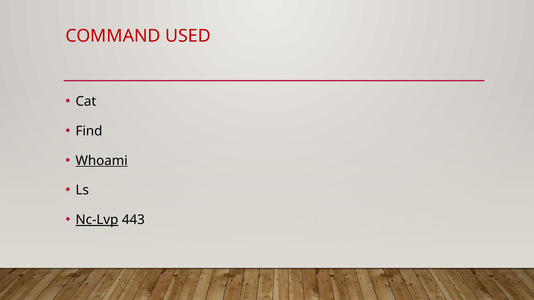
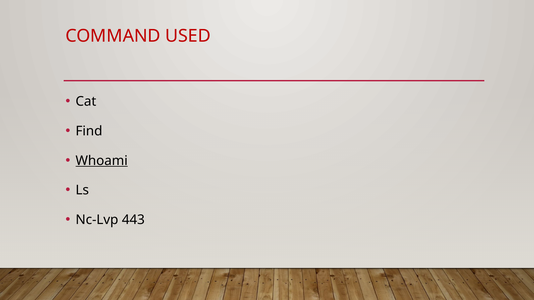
Nc-Lvp underline: present -> none
